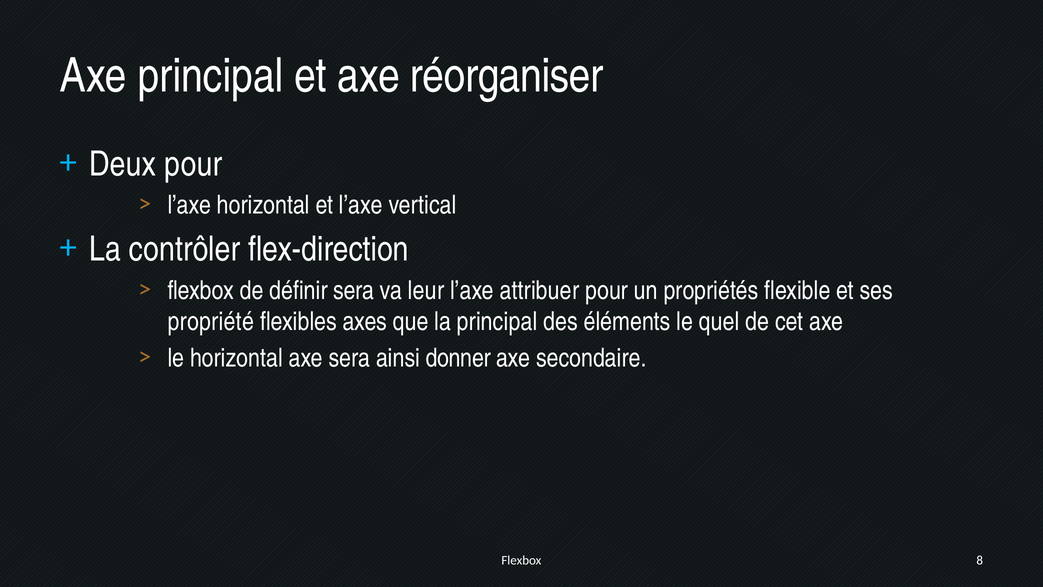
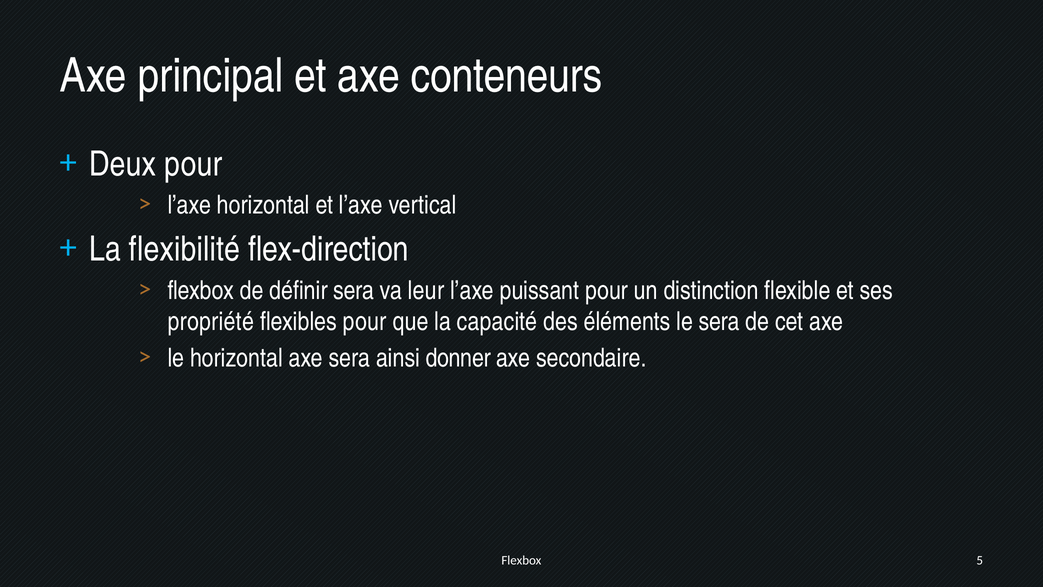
réorganiser: réorganiser -> conteneurs
contrôler: contrôler -> flexibilité
attribuer: attribuer -> puissant
propriétés: propriétés -> distinction
flexibles axes: axes -> pour
la principal: principal -> capacité
le quel: quel -> sera
8: 8 -> 5
